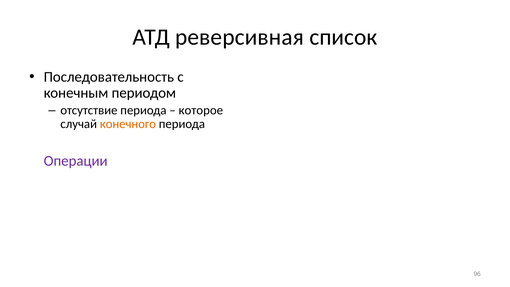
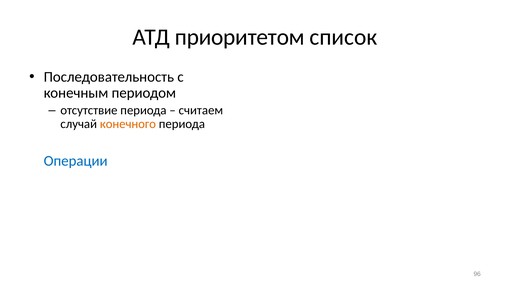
реверсивная: реверсивная -> приоритетом
которое: которое -> считаем
Операции colour: purple -> blue
